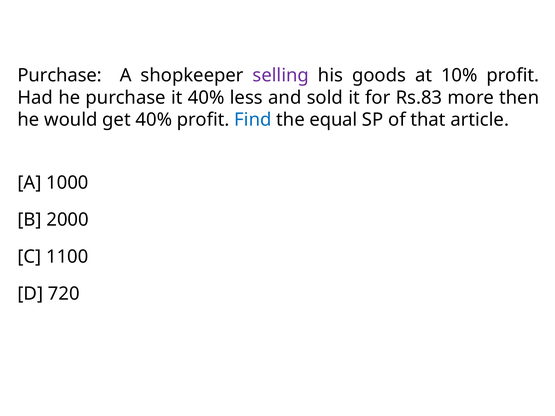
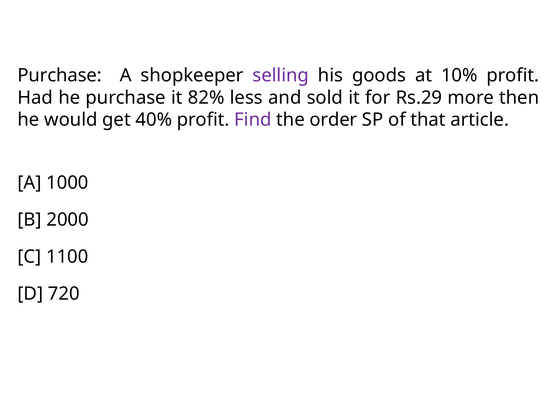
it 40%: 40% -> 82%
Rs.83: Rs.83 -> Rs.29
Find colour: blue -> purple
equal: equal -> order
